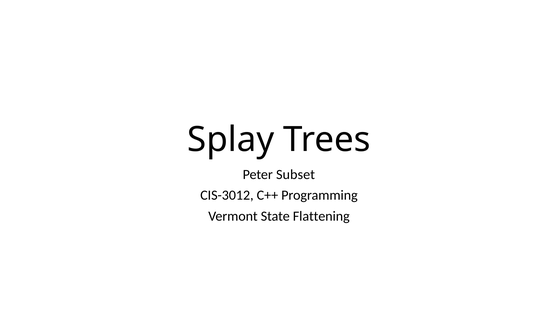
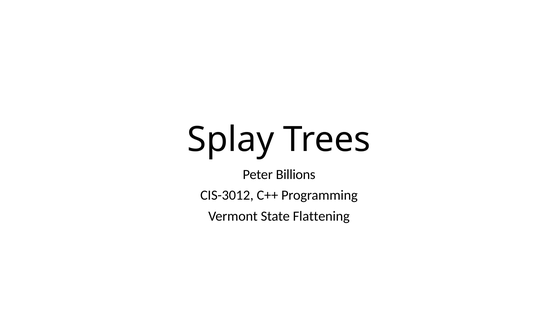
Subset: Subset -> Billions
